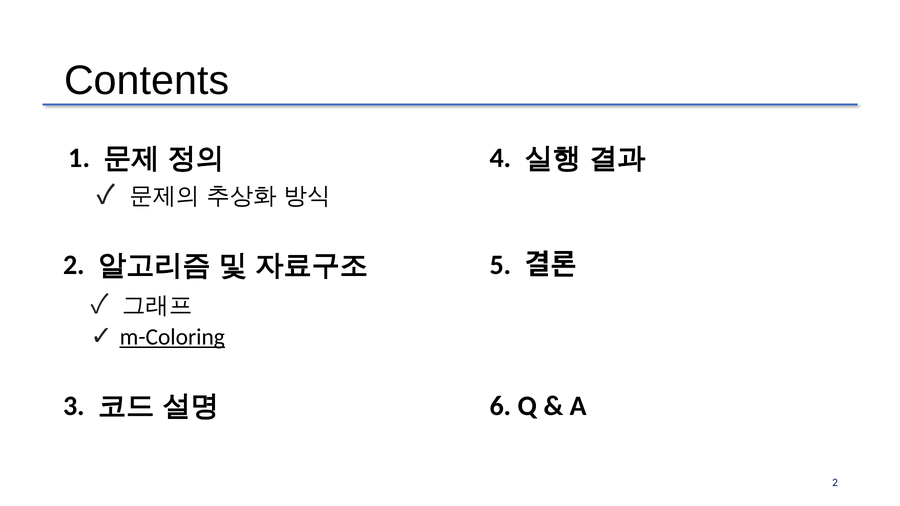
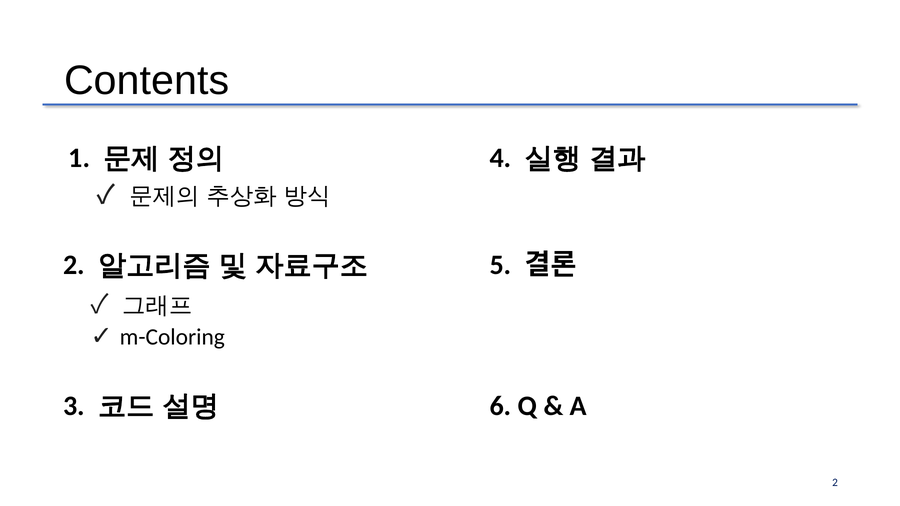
m-Coloring underline: present -> none
